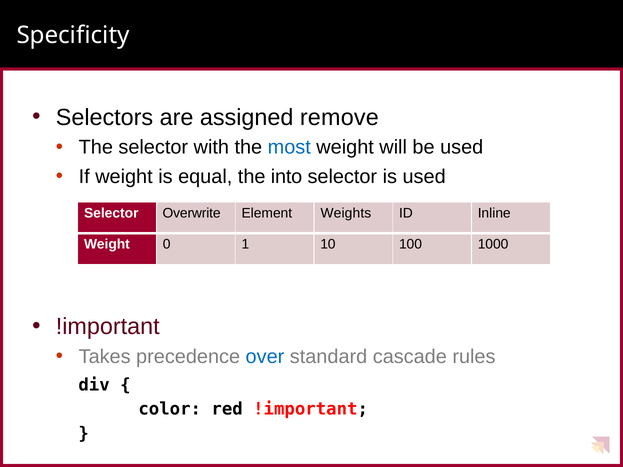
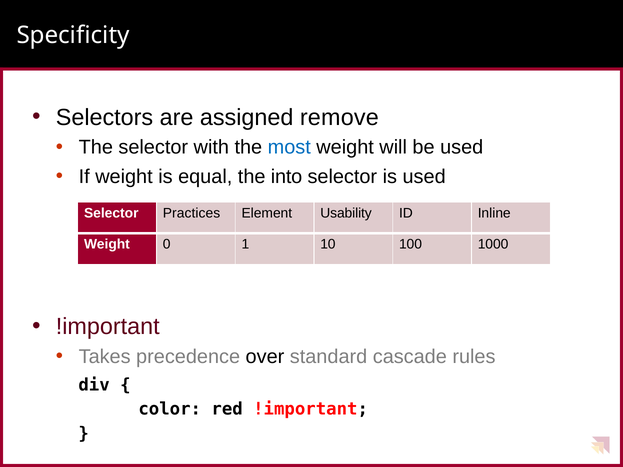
Overwrite: Overwrite -> Practices
Weights: Weights -> Usability
over colour: blue -> black
